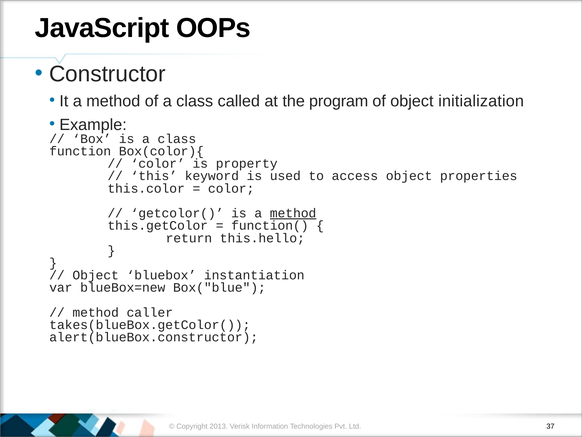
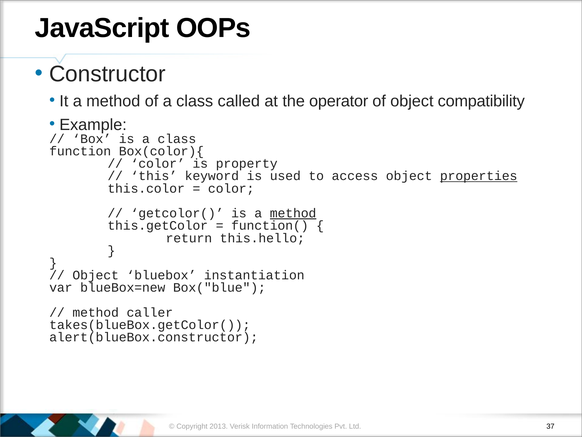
program: program -> operator
initialization: initialization -> compatibility
properties underline: none -> present
